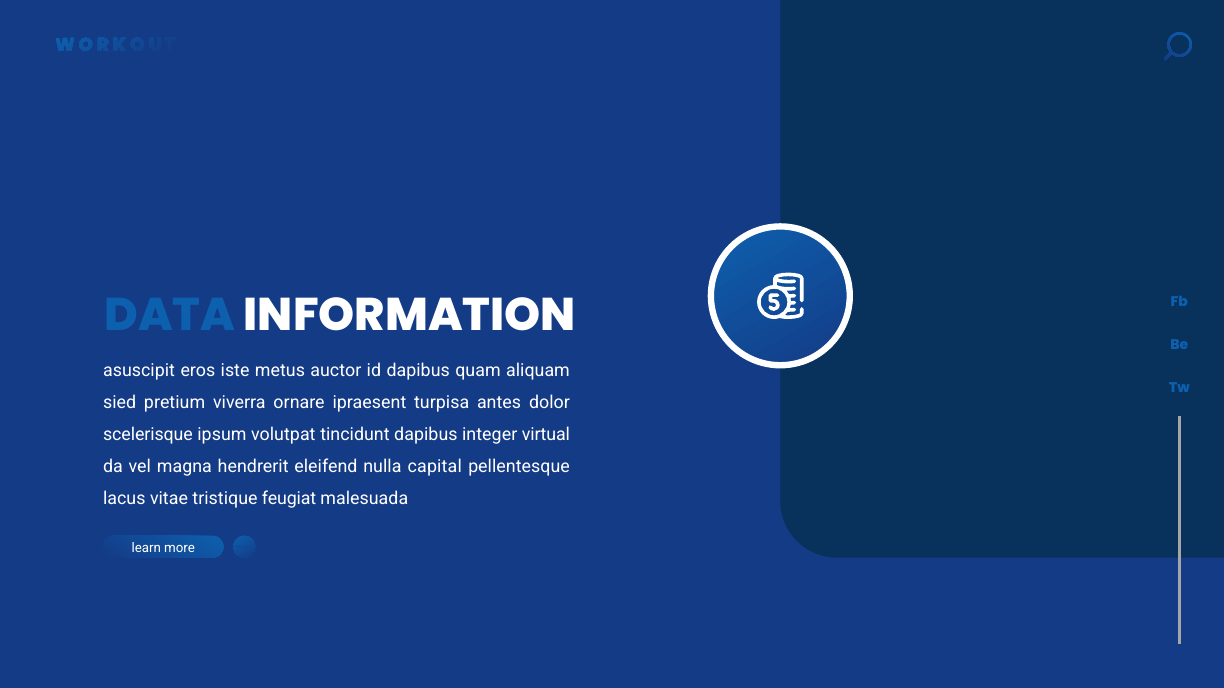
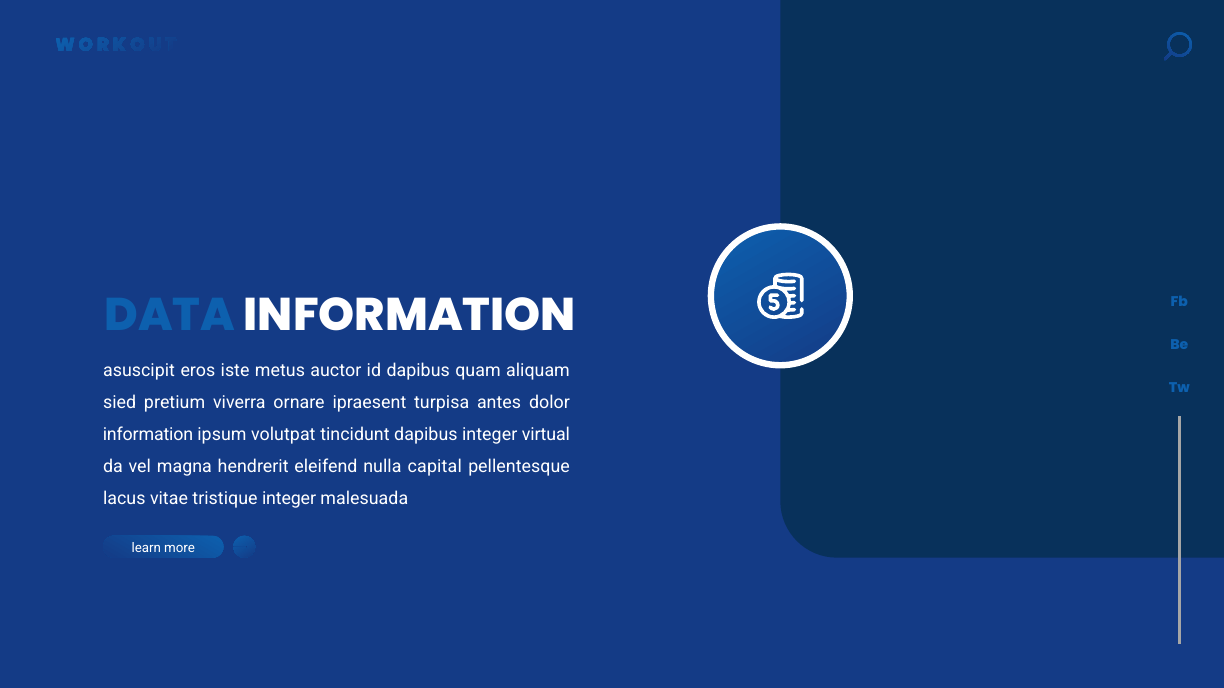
scelerisque at (148, 435): scelerisque -> information
feugiat at (289, 499): feugiat -> integer
